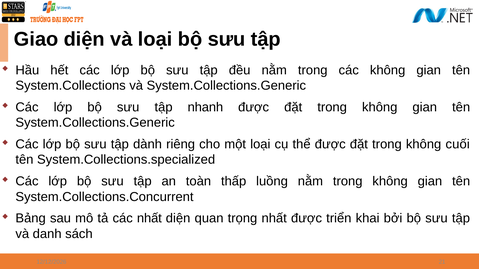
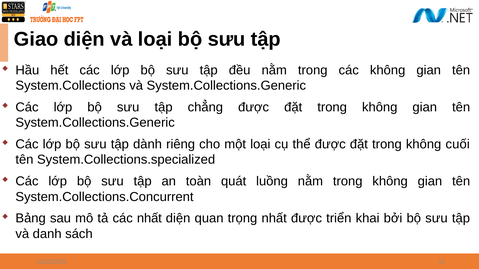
nhanh: nhanh -> chẳng
thấp: thấp -> quát
